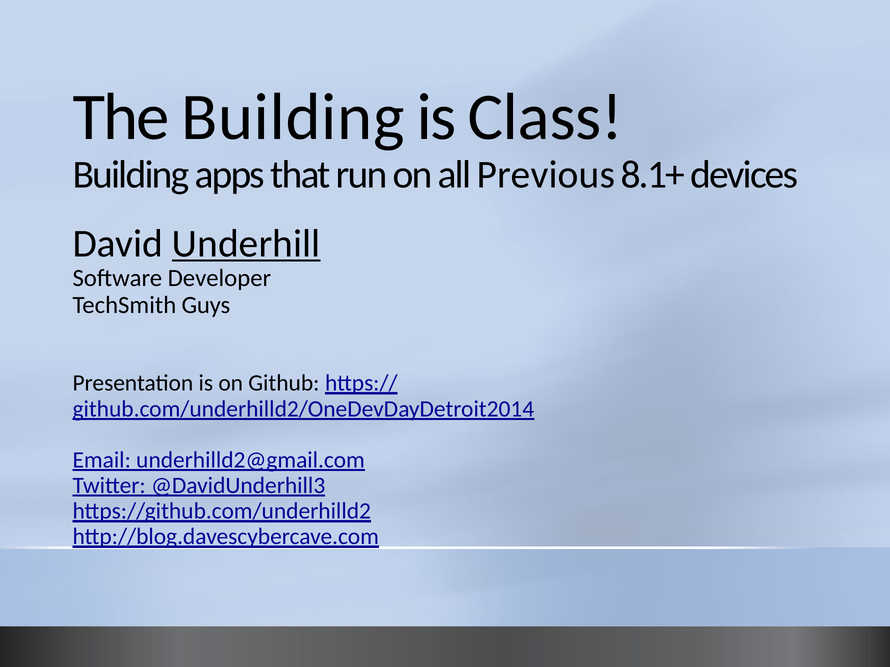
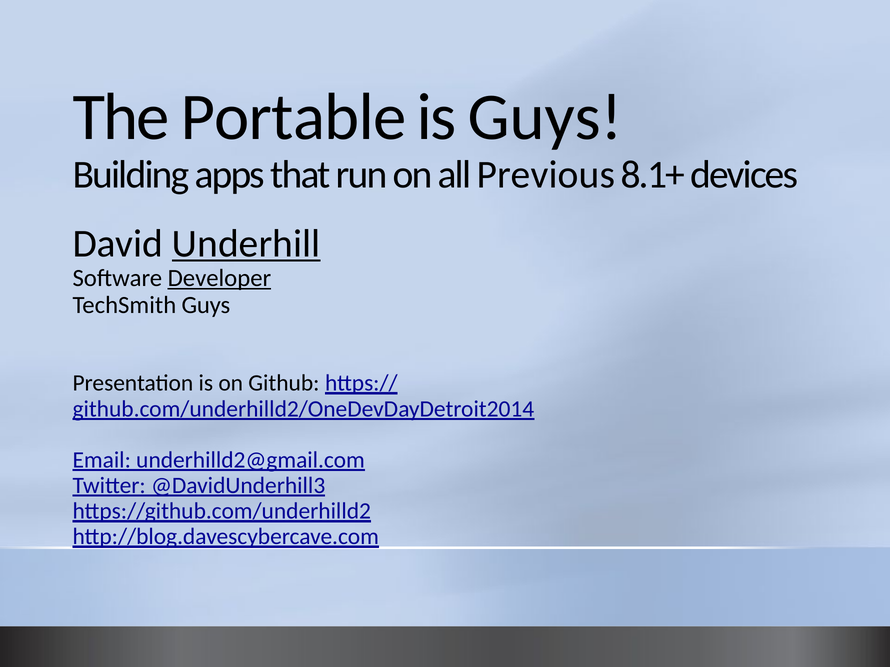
The Building: Building -> Portable
is Class: Class -> Guys
Developer underline: none -> present
